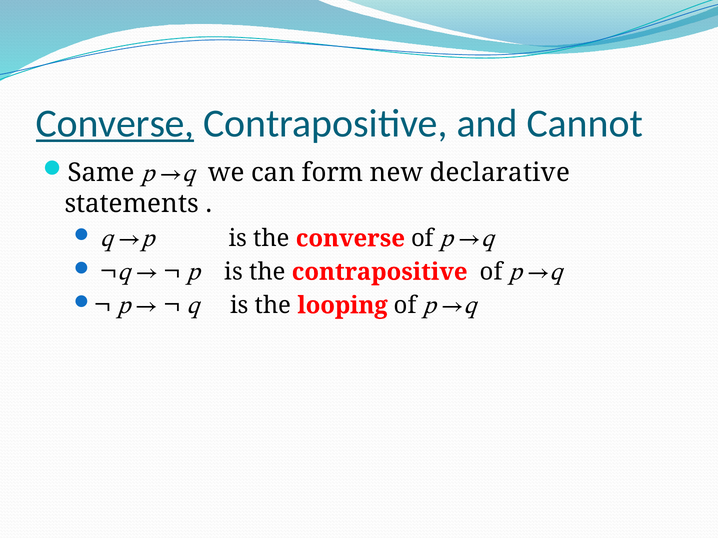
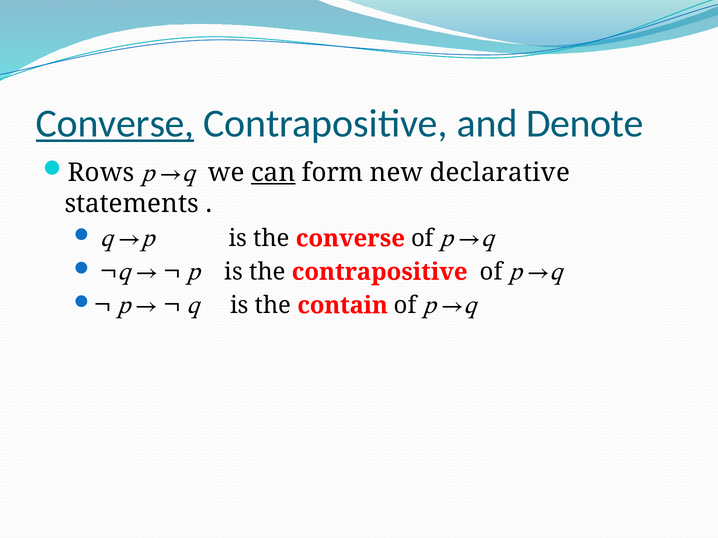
Cannot: Cannot -> Denote
Same: Same -> Rows
can underline: none -> present
looping: looping -> contain
